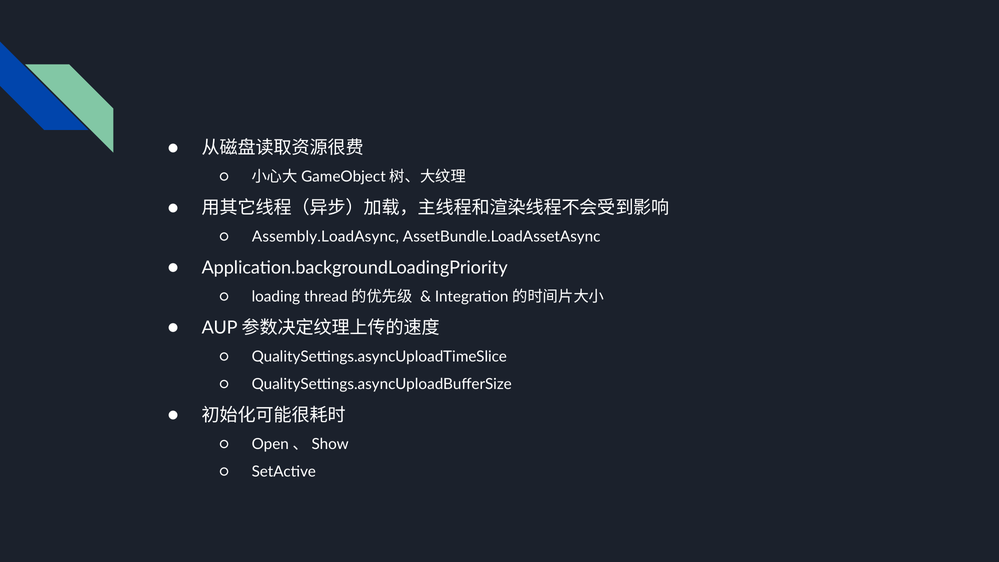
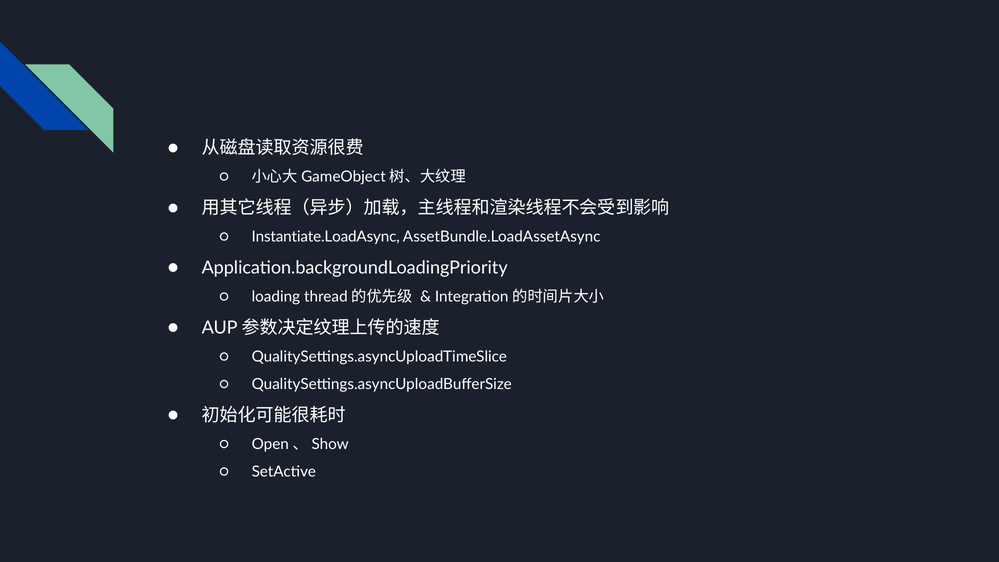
Assembly.LoadAsync: Assembly.LoadAsync -> Instantiate.LoadAsync
